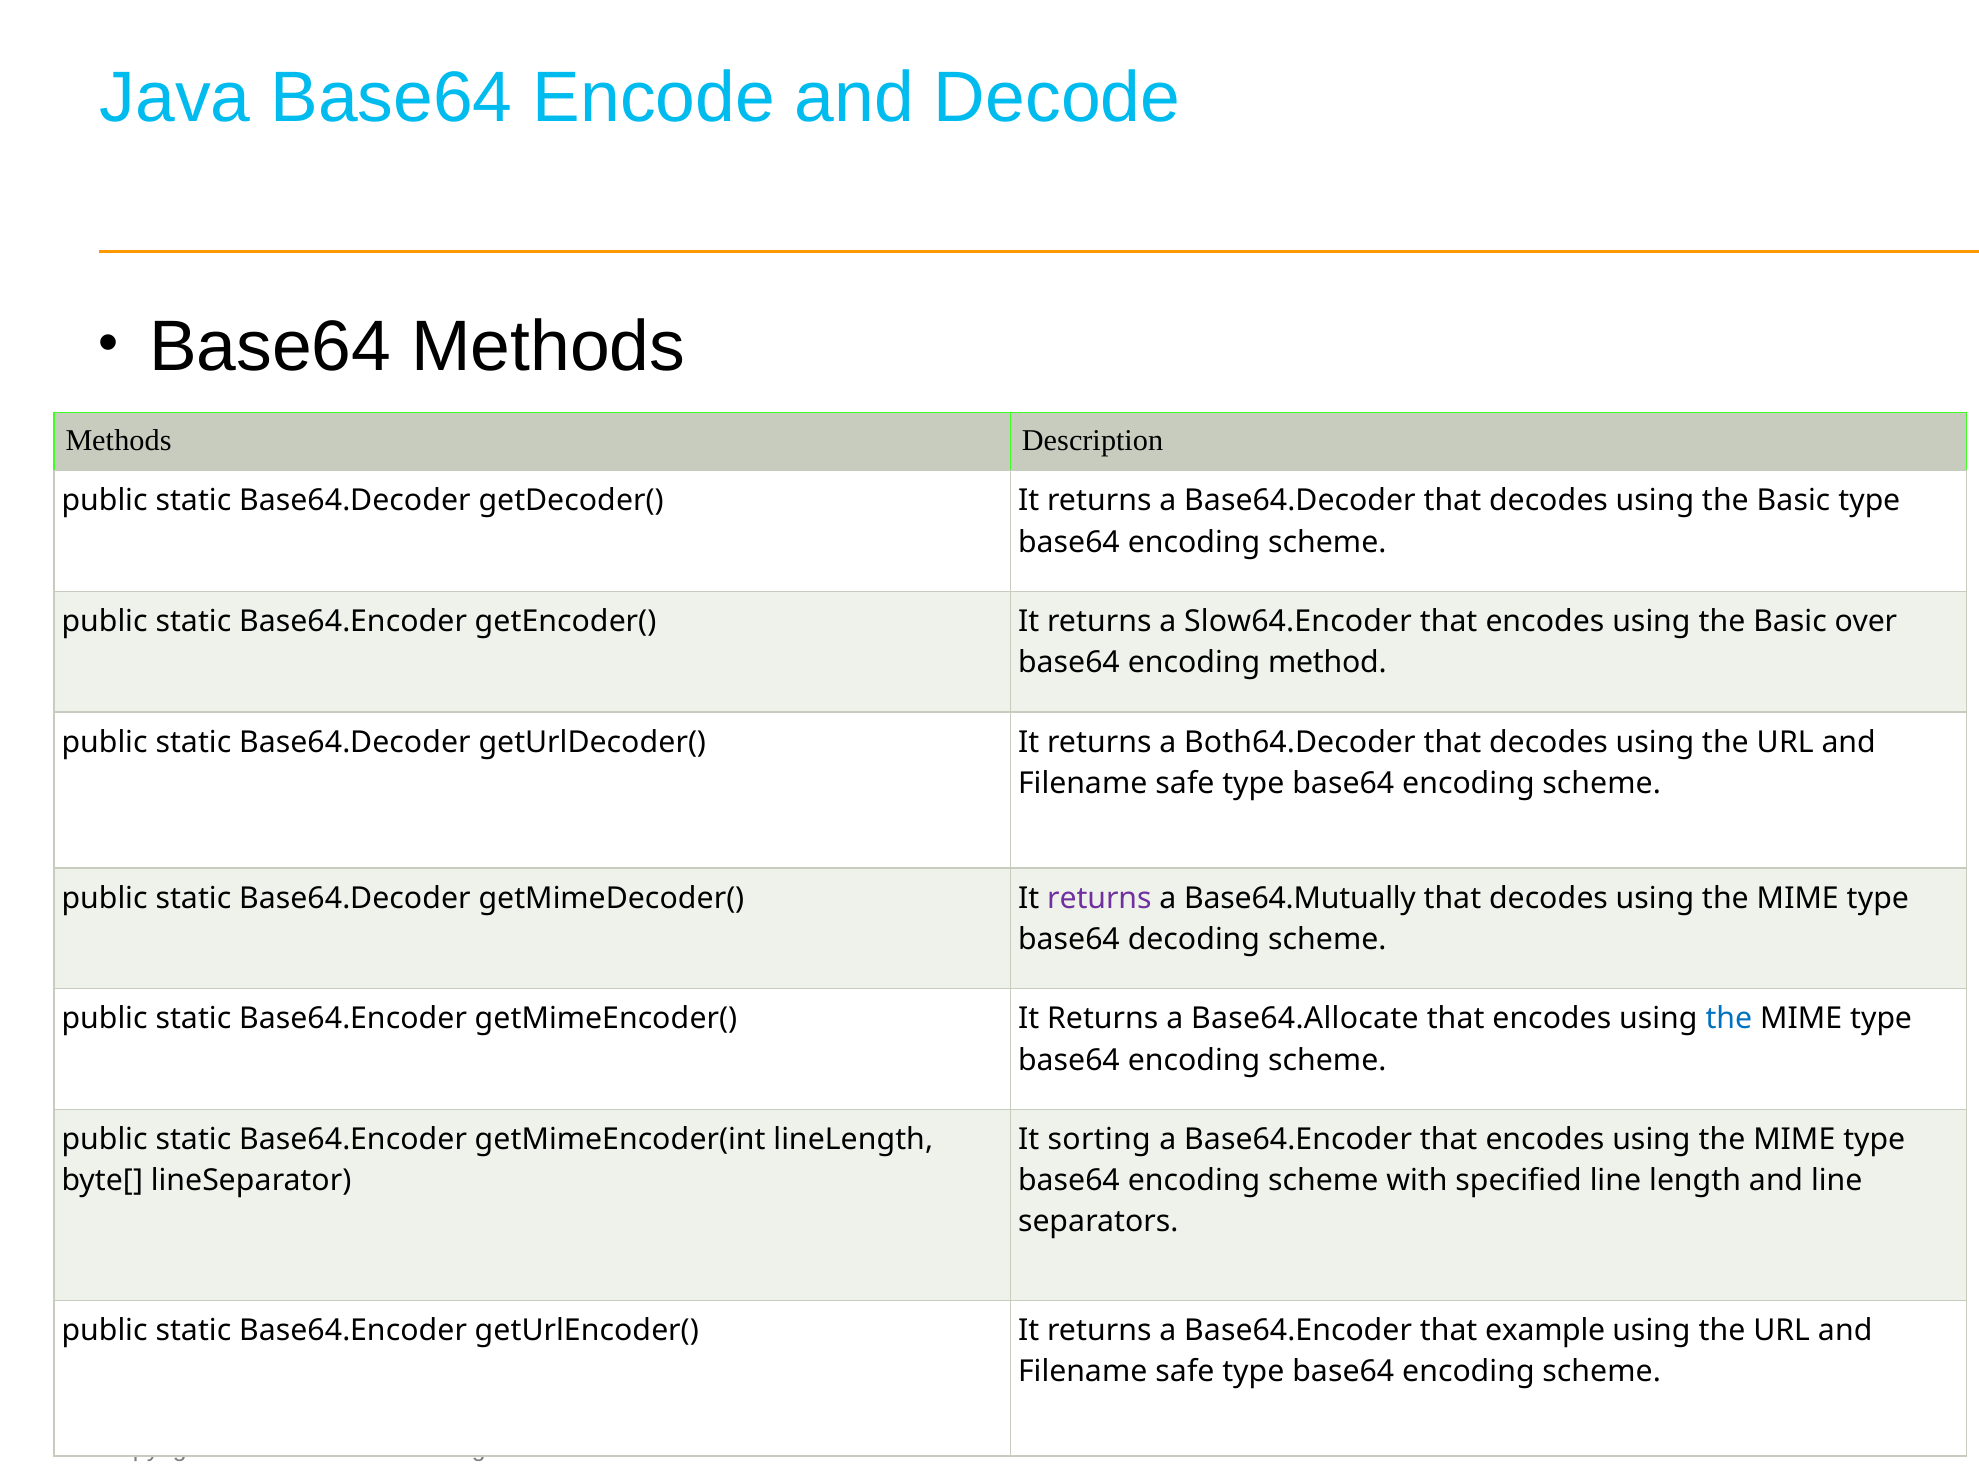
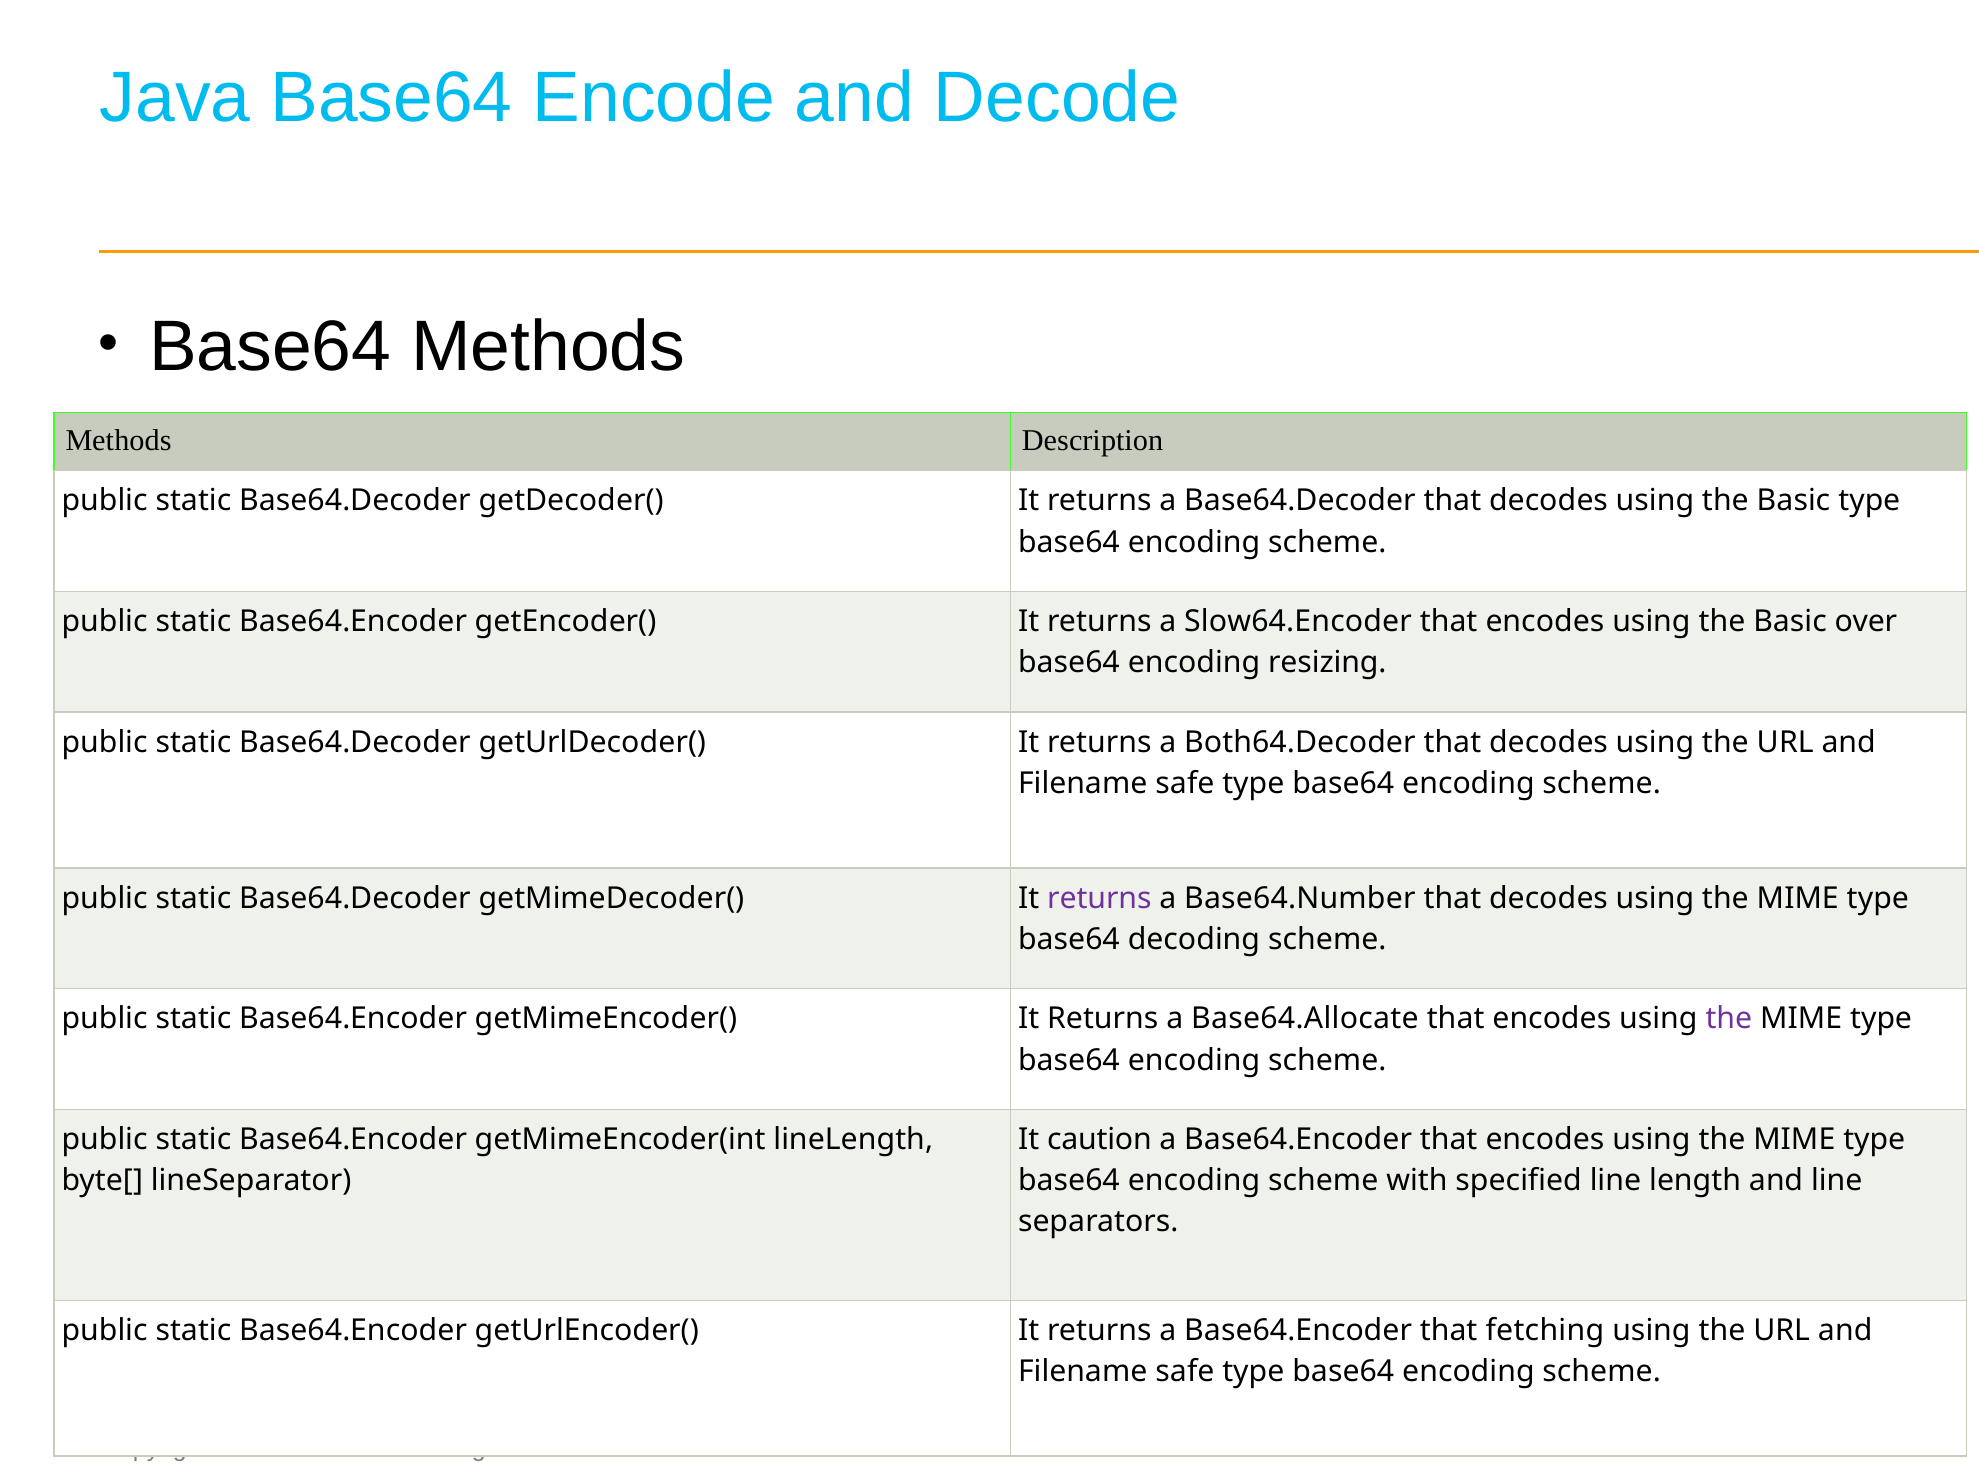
method: method -> resizing
Base64.Mutually: Base64.Mutually -> Base64.Number
the at (1729, 1019) colour: blue -> purple
sorting: sorting -> caution
example: example -> fetching
